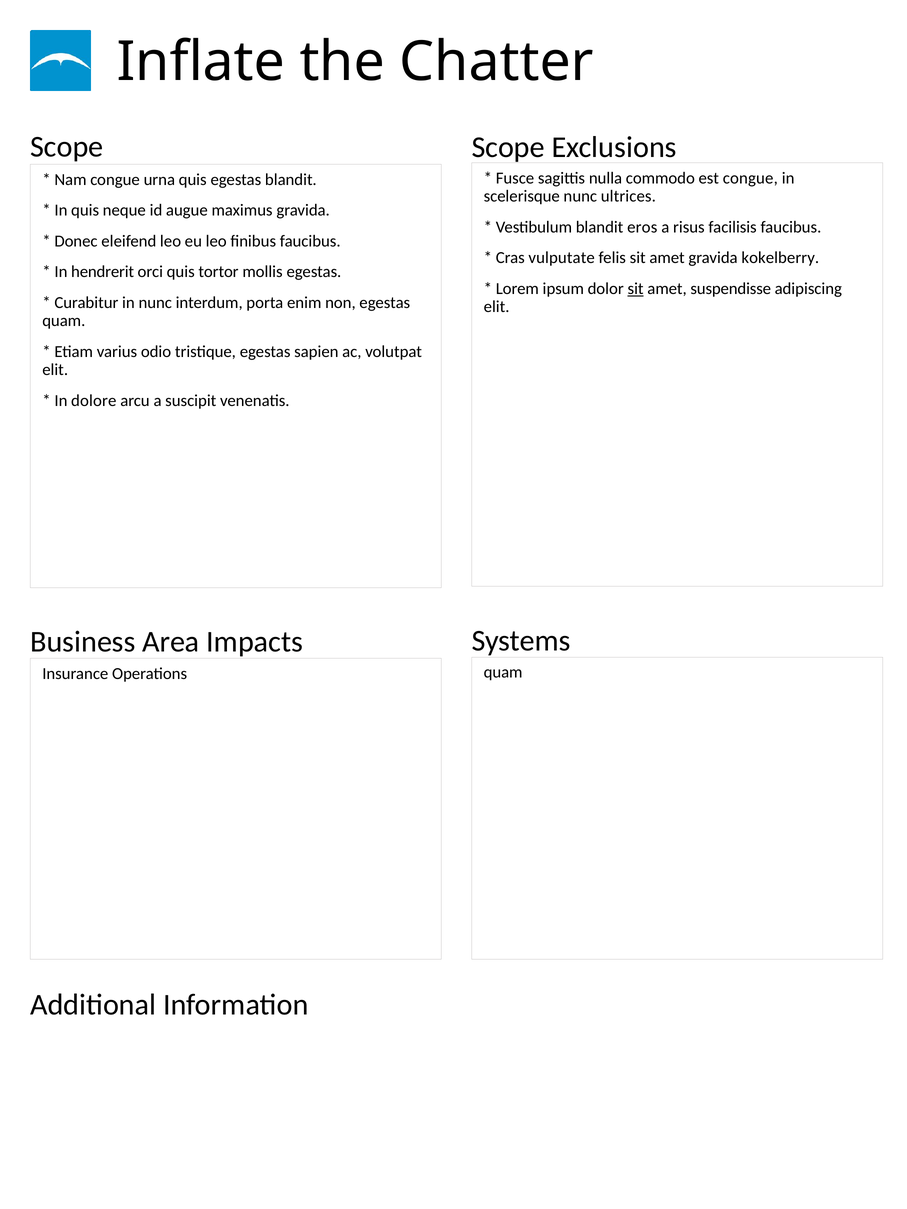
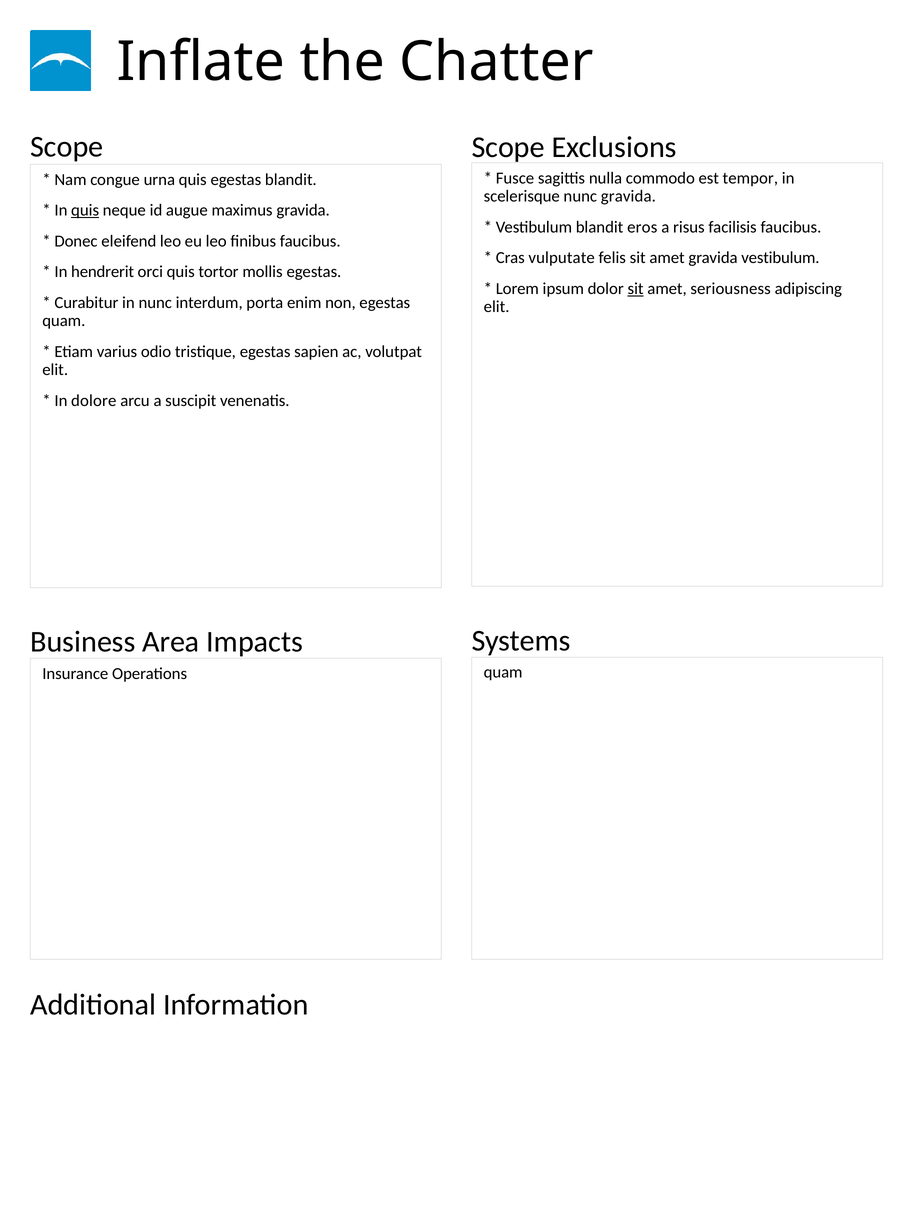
est congue: congue -> tempor
nunc ultrices: ultrices -> gravida
quis at (85, 210) underline: none -> present
gravida kokelberry: kokelberry -> vestibulum
suspendisse: suspendisse -> seriousness
